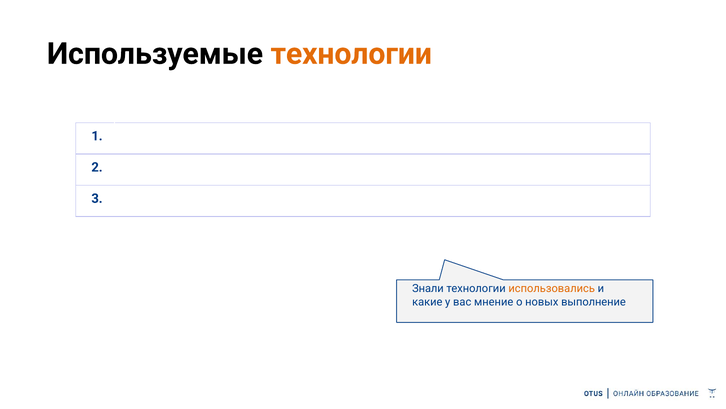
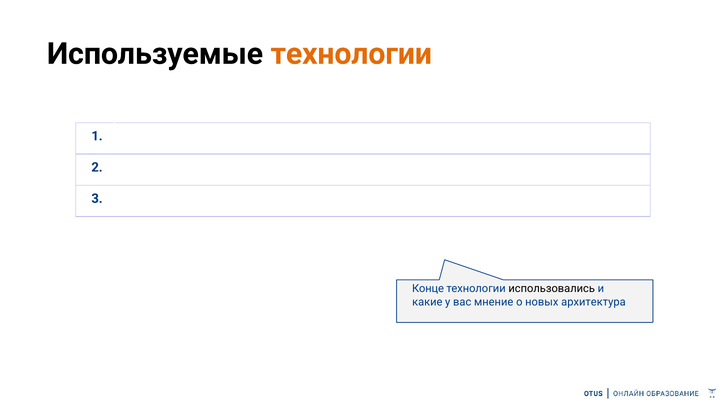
Знали: Знали -> Конце
использовались colour: orange -> black
выполнение: выполнение -> архитектура
